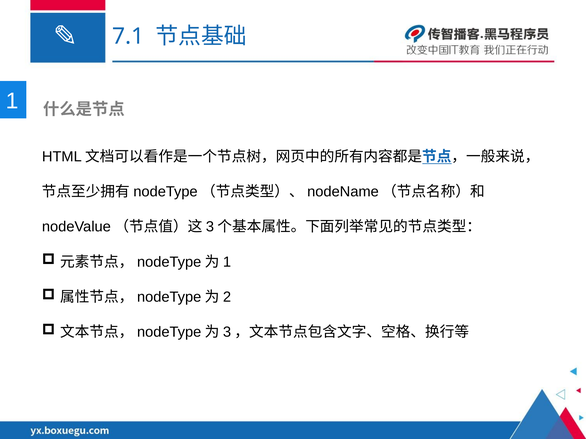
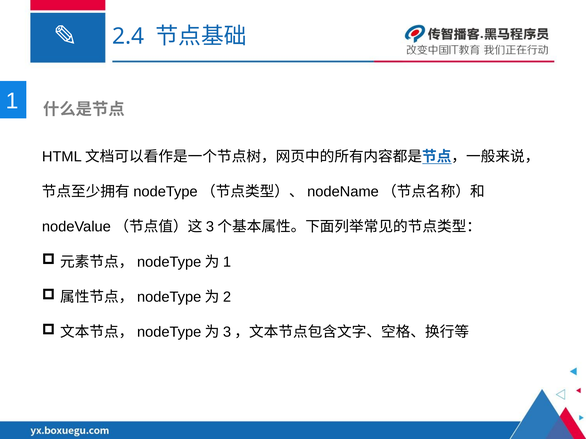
7.1: 7.1 -> 2.4
